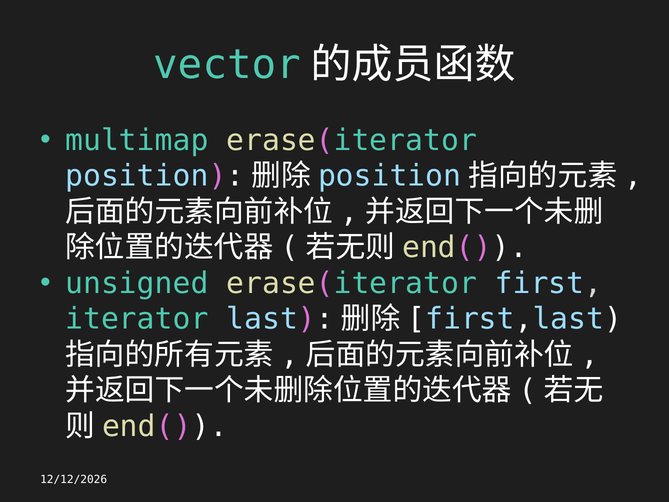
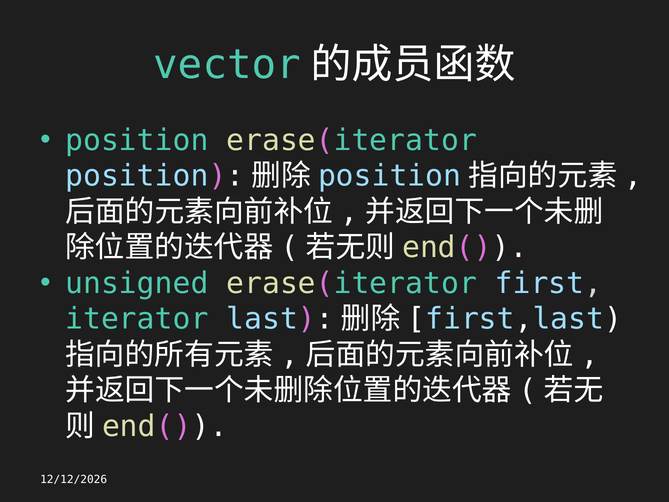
multimap: multimap -> position
